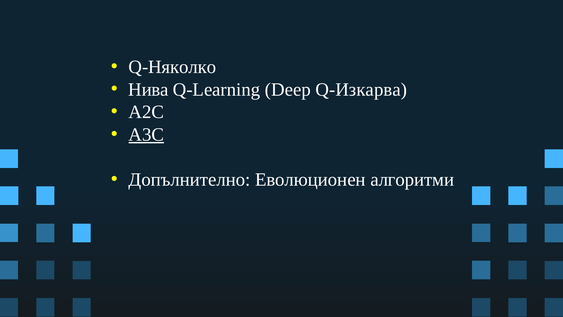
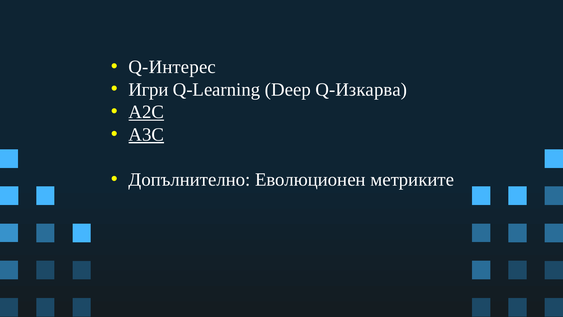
Q-Няколко: Q-Няколко -> Q-Интерес
Нива: Нива -> Игри
A2C underline: none -> present
алгоритми: алгоритми -> метриките
